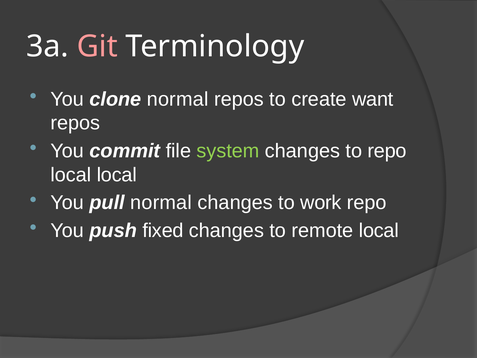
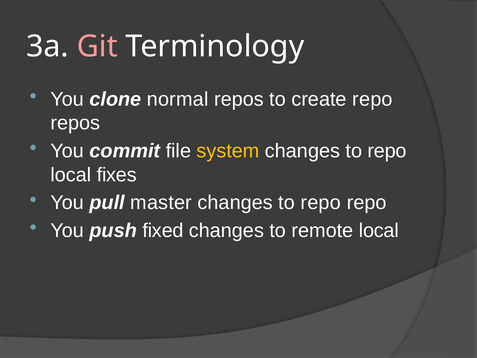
create want: want -> repo
system colour: light green -> yellow
local local: local -> fixes
pull normal: normal -> master
work at (321, 202): work -> repo
